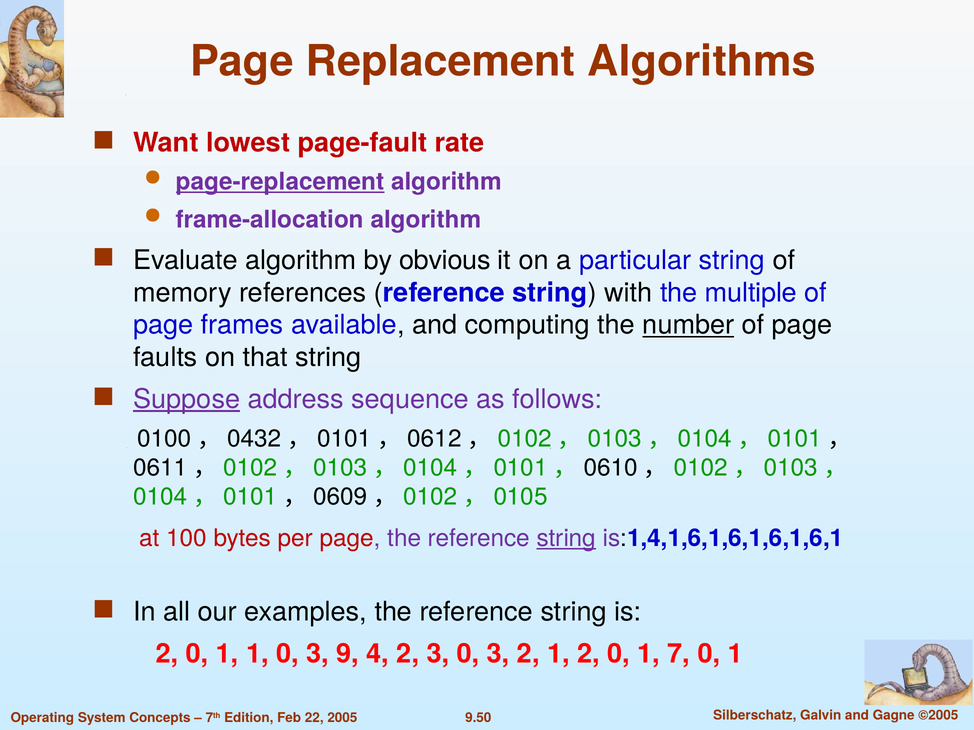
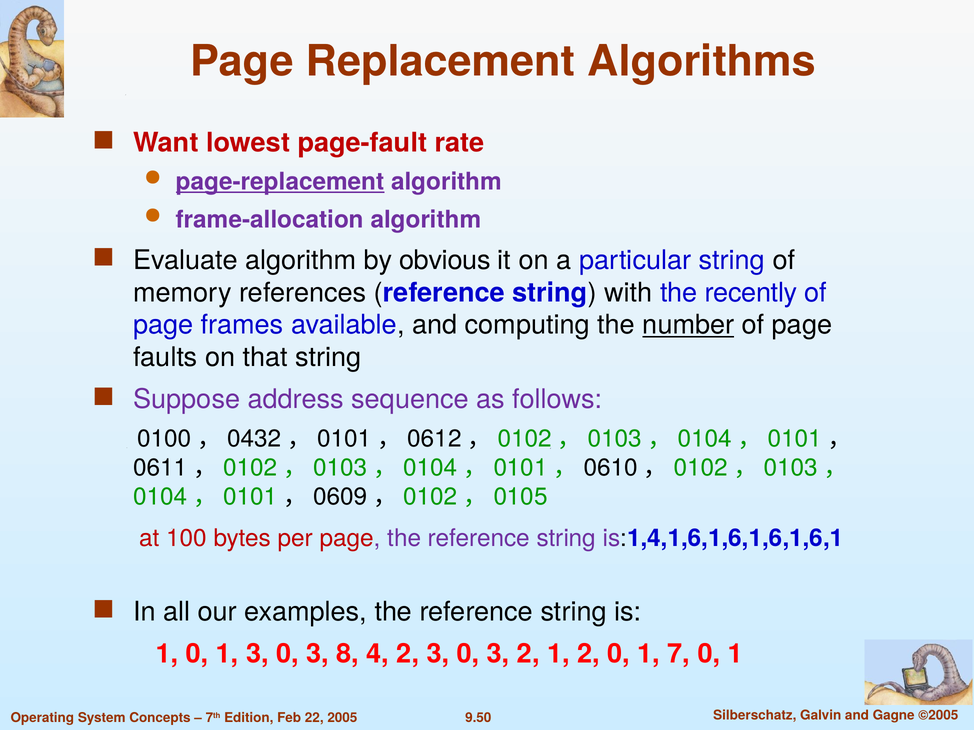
multiple: multiple -> recently
Suppose underline: present -> none
string at (566, 539) underline: present -> none
2 at (167, 654): 2 -> 1
1 1: 1 -> 3
9: 9 -> 8
